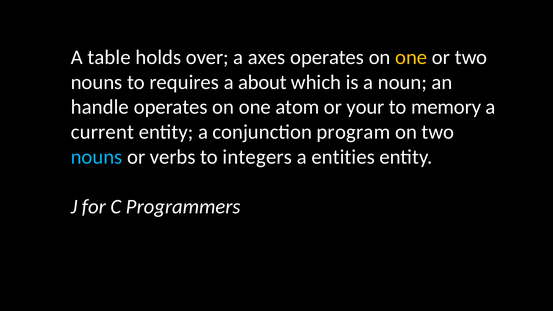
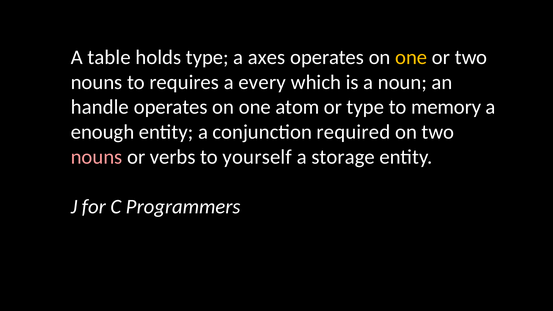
holds over: over -> type
about: about -> every
or your: your -> type
current: current -> enough
program: program -> required
nouns at (97, 157) colour: light blue -> pink
integers: integers -> yourself
entities: entities -> storage
